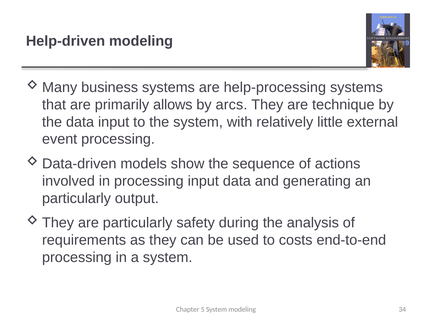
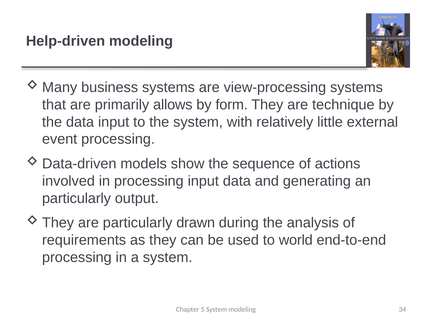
help-processing: help-processing -> view-processing
arcs: arcs -> form
safety: safety -> drawn
costs: costs -> world
